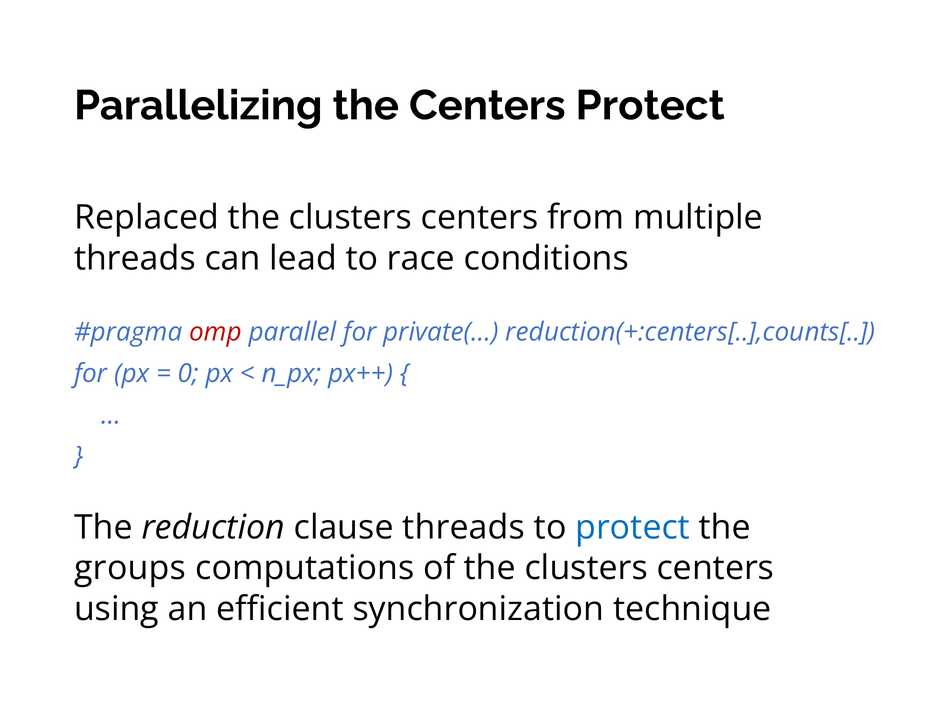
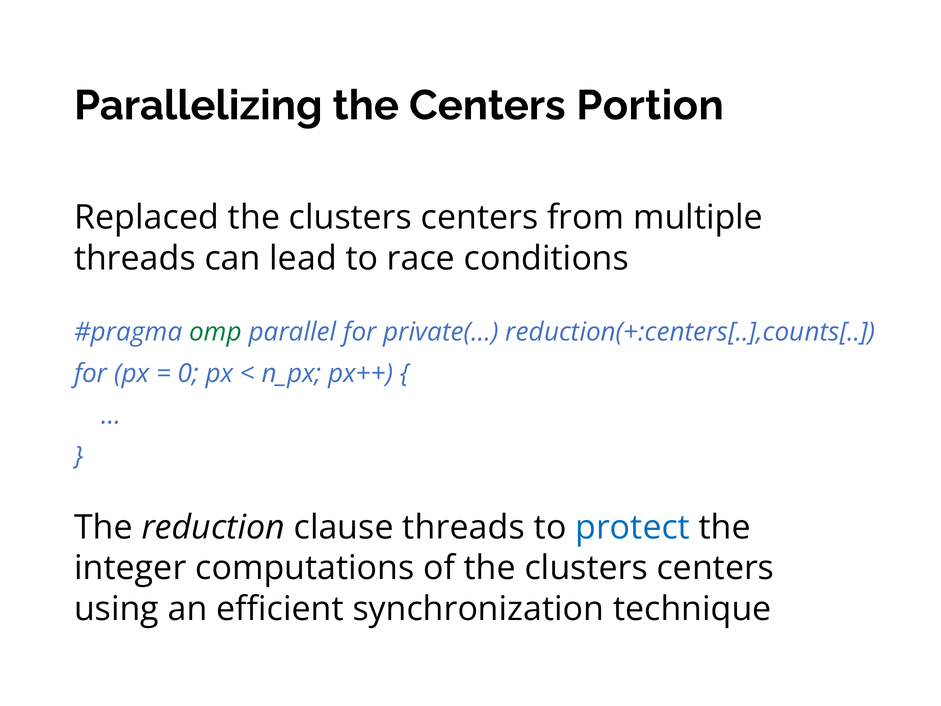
Centers Protect: Protect -> Portion
omp colour: red -> green
groups: groups -> integer
